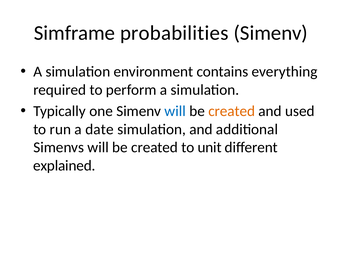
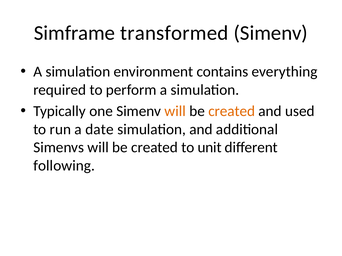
probabilities: probabilities -> transformed
will at (175, 111) colour: blue -> orange
explained: explained -> following
